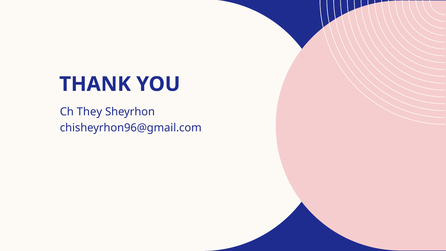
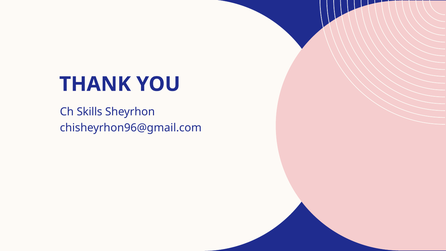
They: They -> Skills
